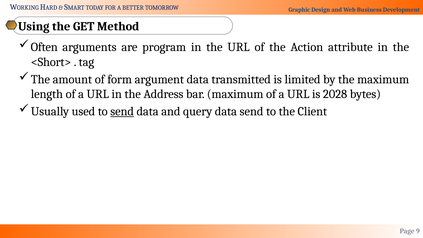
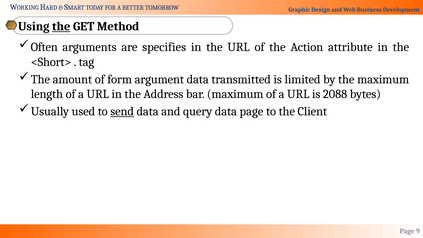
the at (61, 26) underline: none -> present
program: program -> specifies
2028: 2028 -> 2088
data send: send -> page
